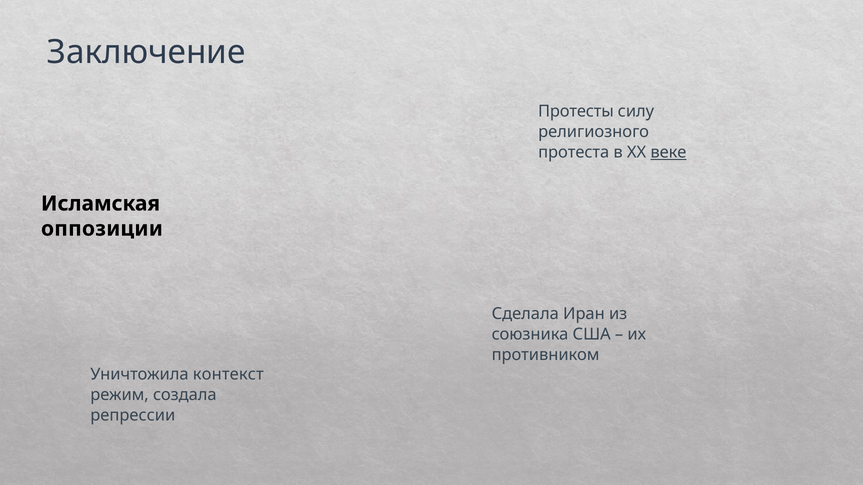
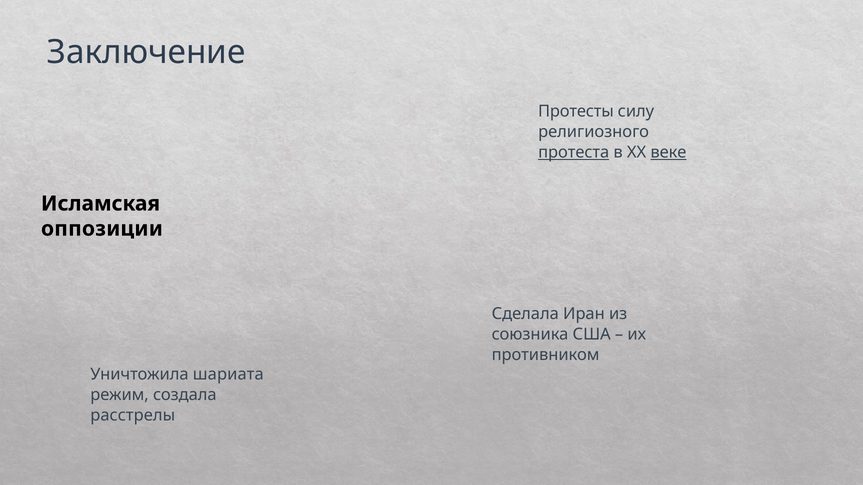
протеста underline: none -> present
контекст: контекст -> шариата
репрессии: репрессии -> расстрелы
